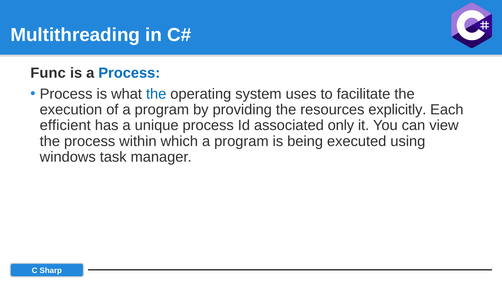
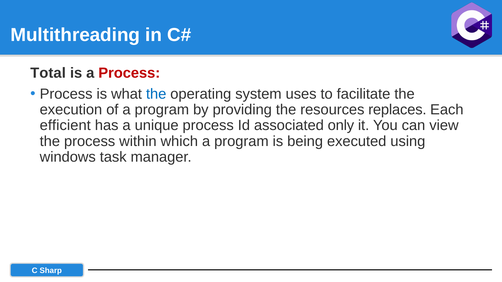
Func: Func -> Total
Process at (129, 73) colour: blue -> red
explicitly: explicitly -> replaces
